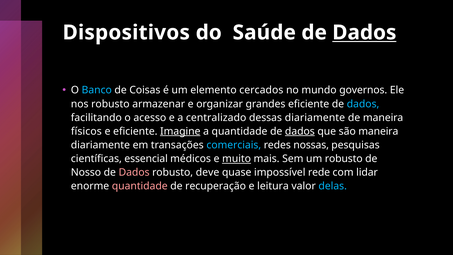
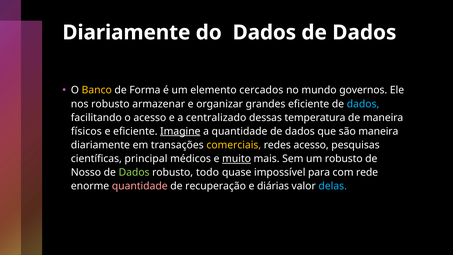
Dispositivos at (126, 33): Dispositivos -> Diariamente
do Saúde: Saúde -> Dados
Dados at (364, 33) underline: present -> none
Banco colour: light blue -> yellow
Coisas: Coisas -> Forma
dessas diariamente: diariamente -> temperatura
dados at (300, 131) underline: present -> none
comerciais colour: light blue -> yellow
redes nossas: nossas -> acesso
essencial: essencial -> principal
Dados at (134, 172) colour: pink -> light green
deve: deve -> todo
rede: rede -> para
lidar: lidar -> rede
leitura: leitura -> diárias
